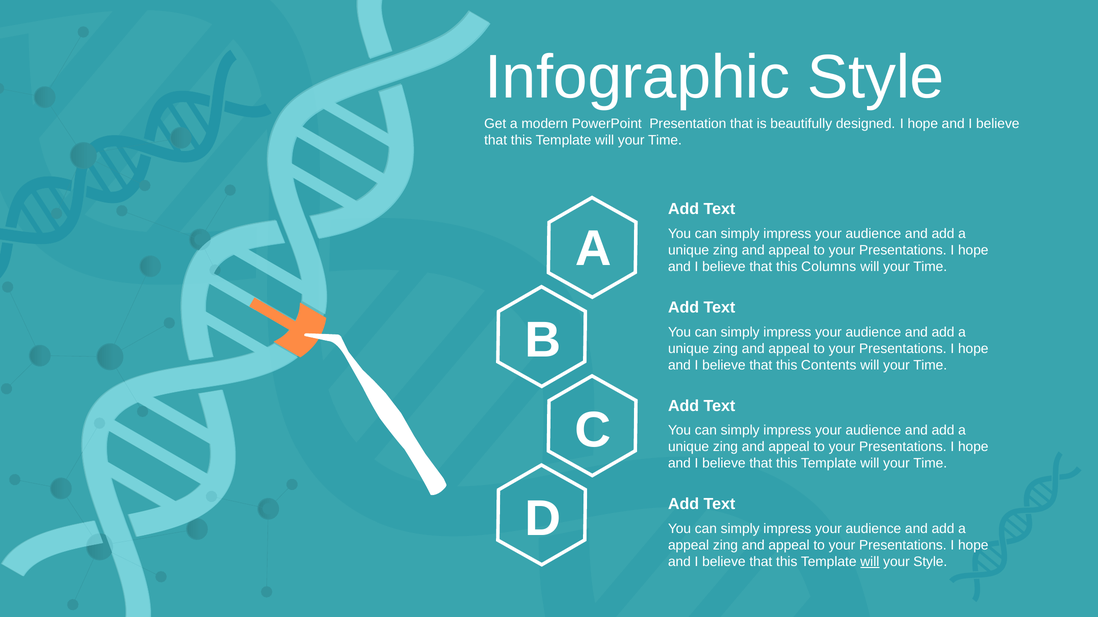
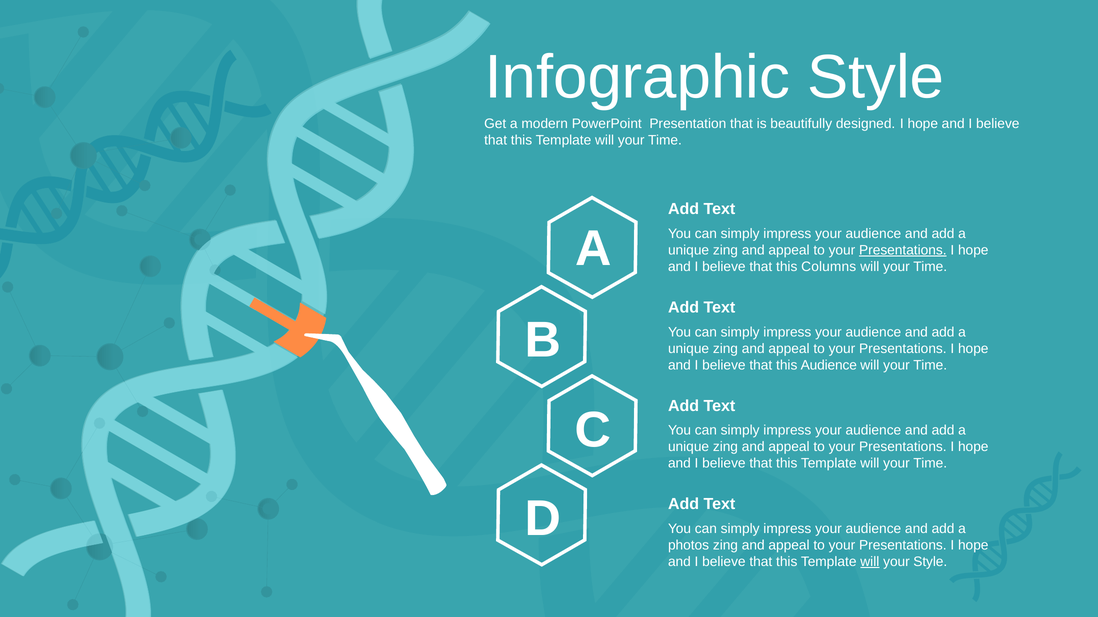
Presentations at (903, 250) underline: none -> present
this Contents: Contents -> Audience
appeal at (689, 546): appeal -> photos
